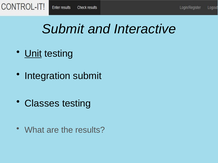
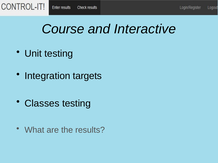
Submit at (63, 29): Submit -> Course
Unit underline: present -> none
Integration submit: submit -> targets
